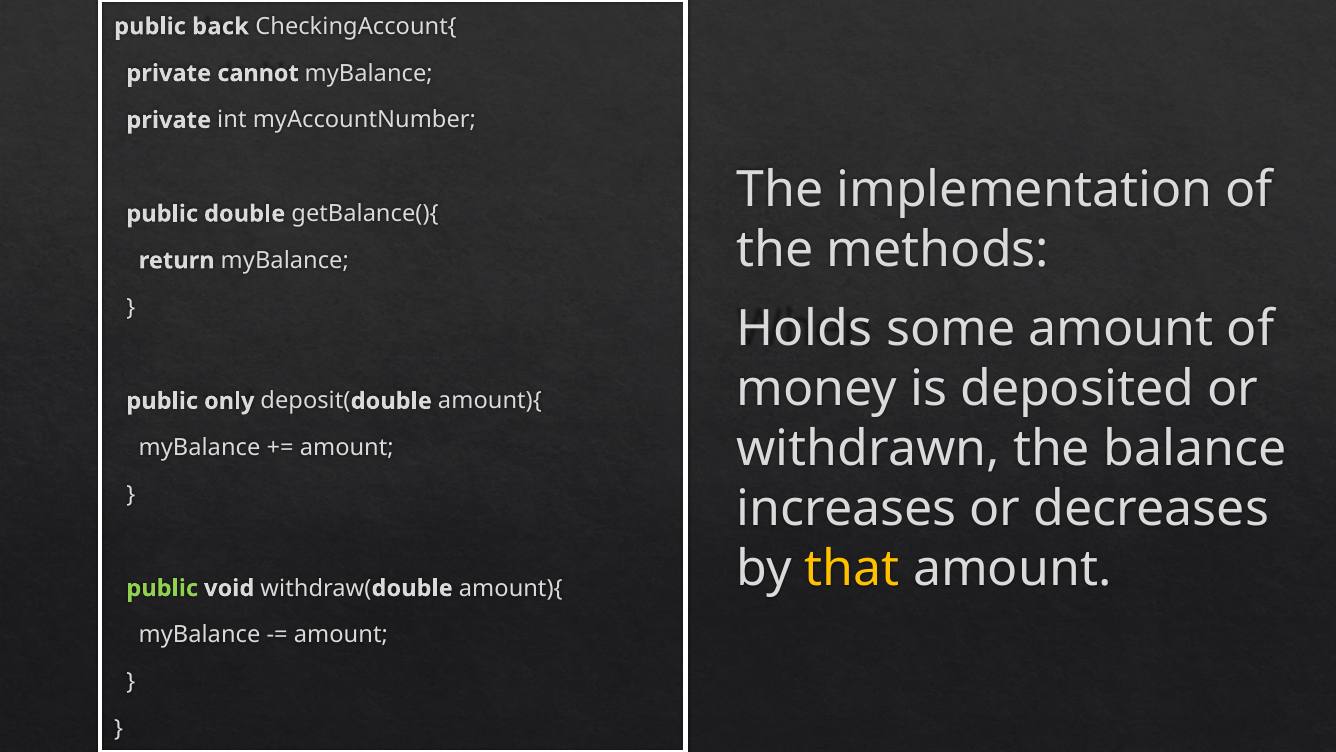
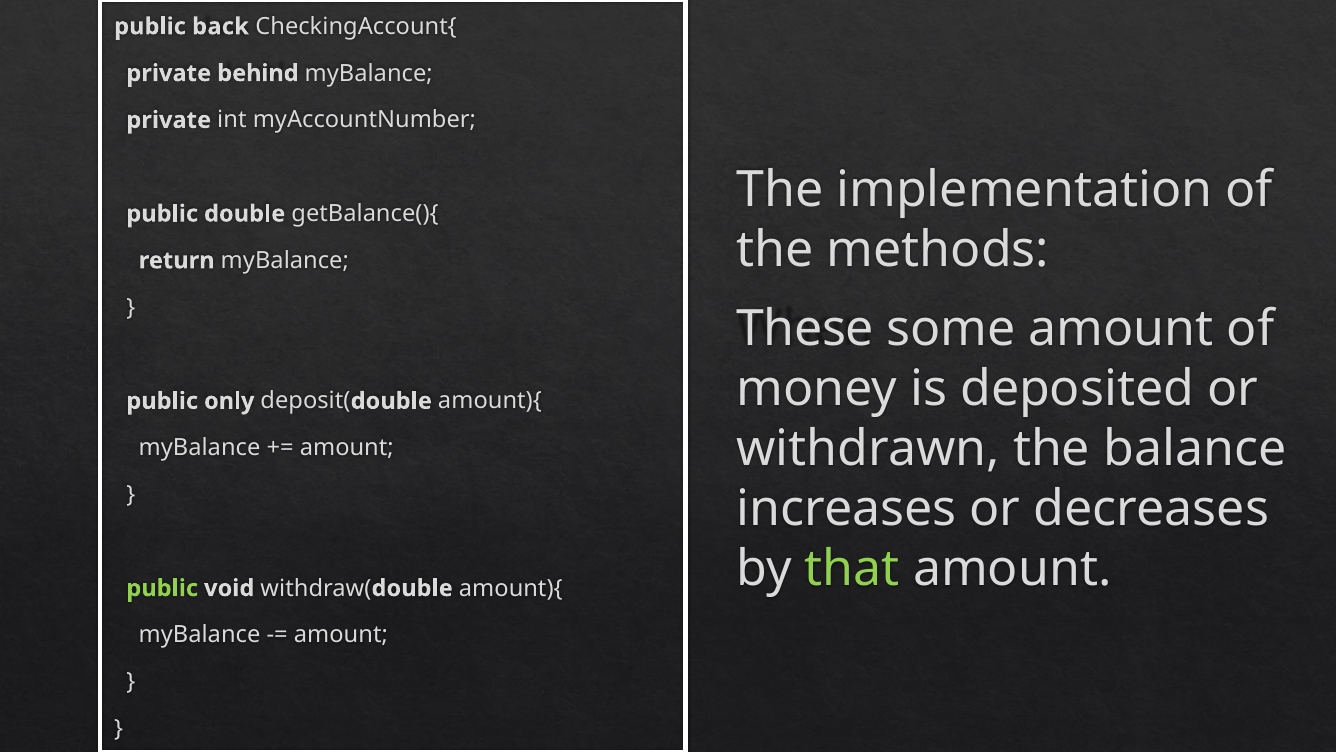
cannot: cannot -> behind
Holds: Holds -> These
that colour: yellow -> light green
